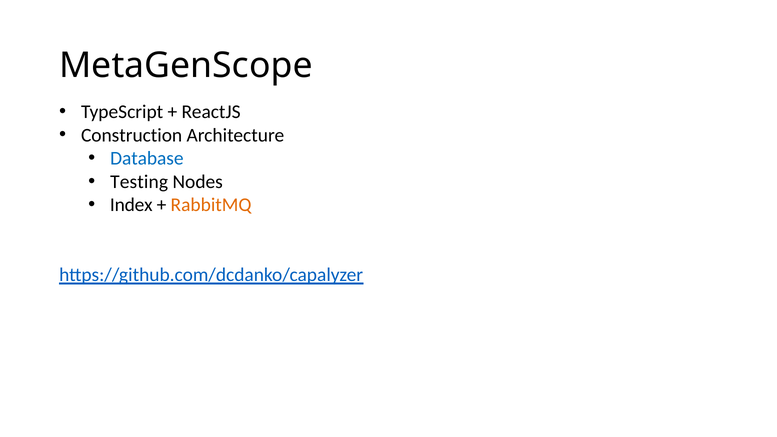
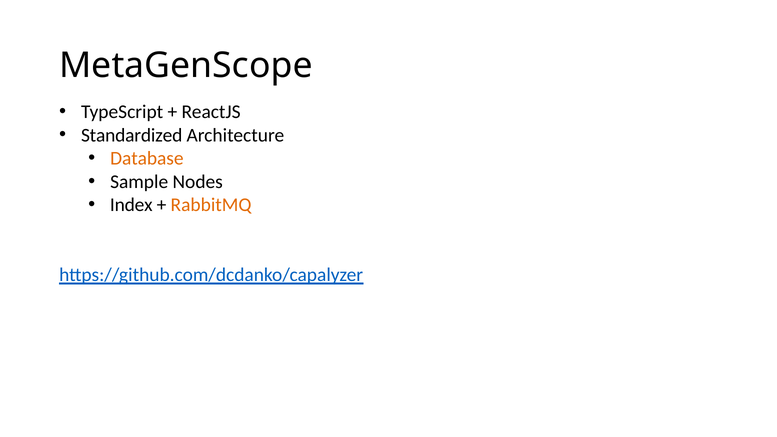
Construction: Construction -> Standardized
Database colour: blue -> orange
Testing: Testing -> Sample
